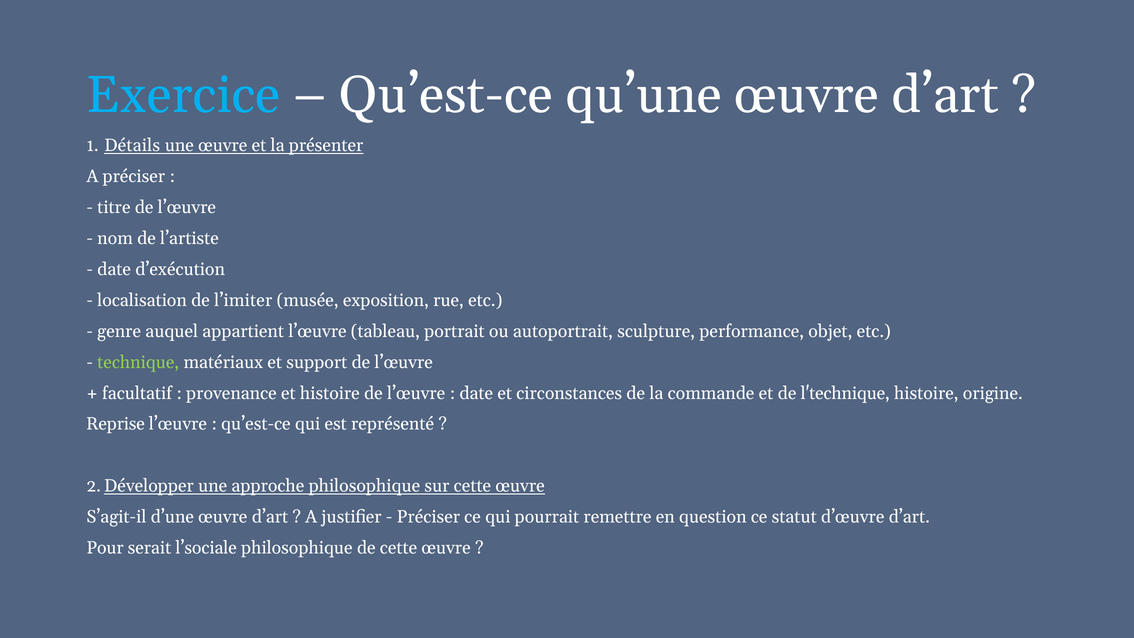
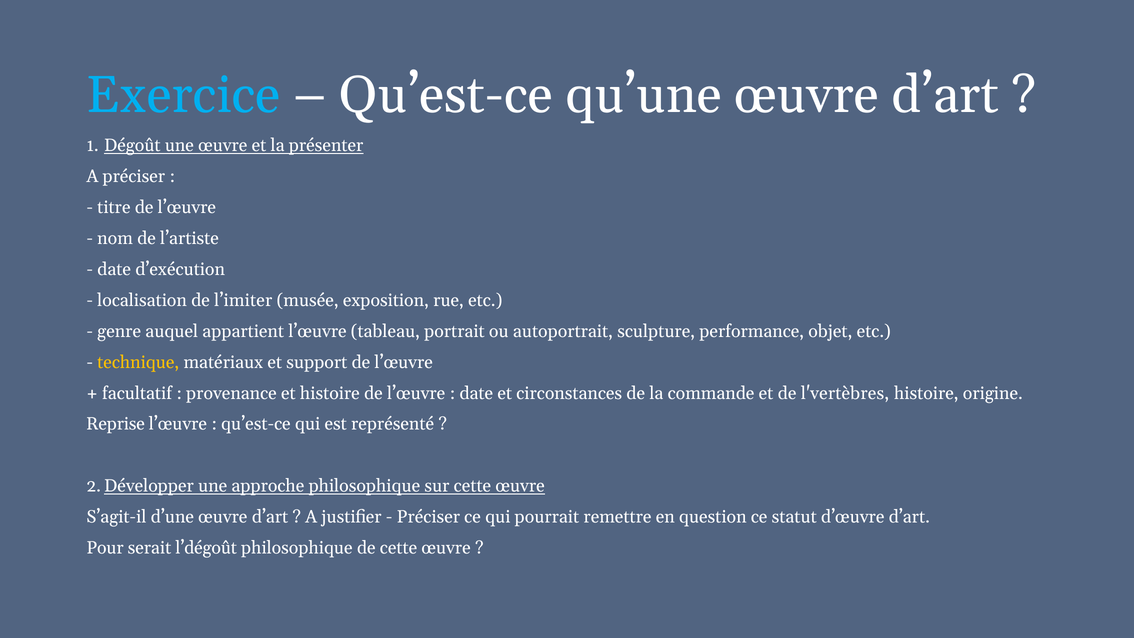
Détails: Détails -> Dégoût
technique colour: light green -> yellow
l'technique: l'technique -> l'vertèbres
l’sociale: l’sociale -> l’dégoût
